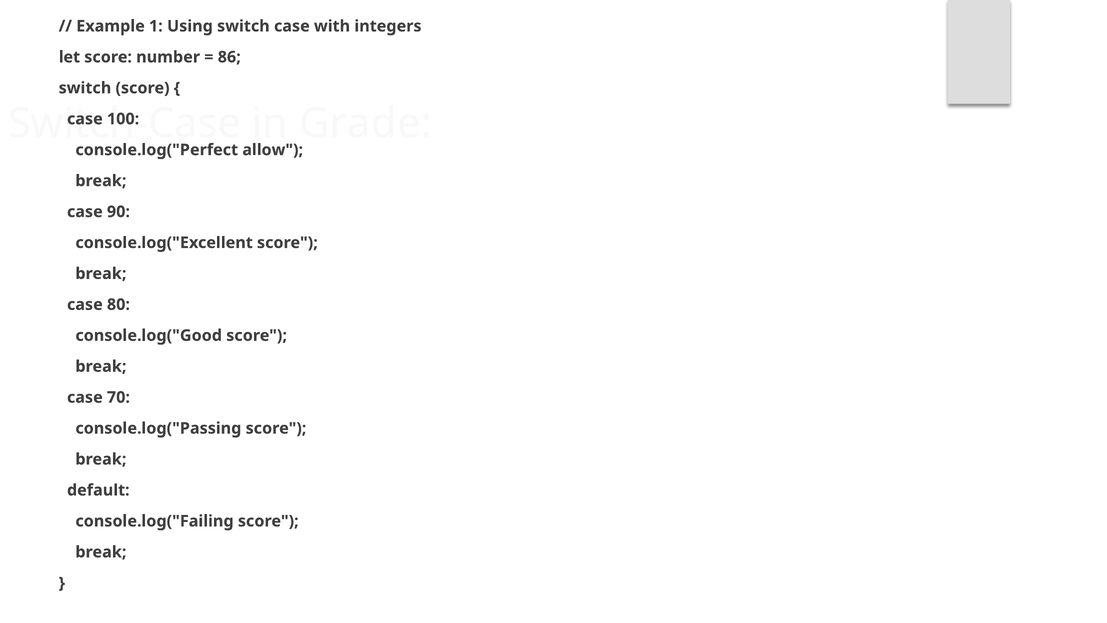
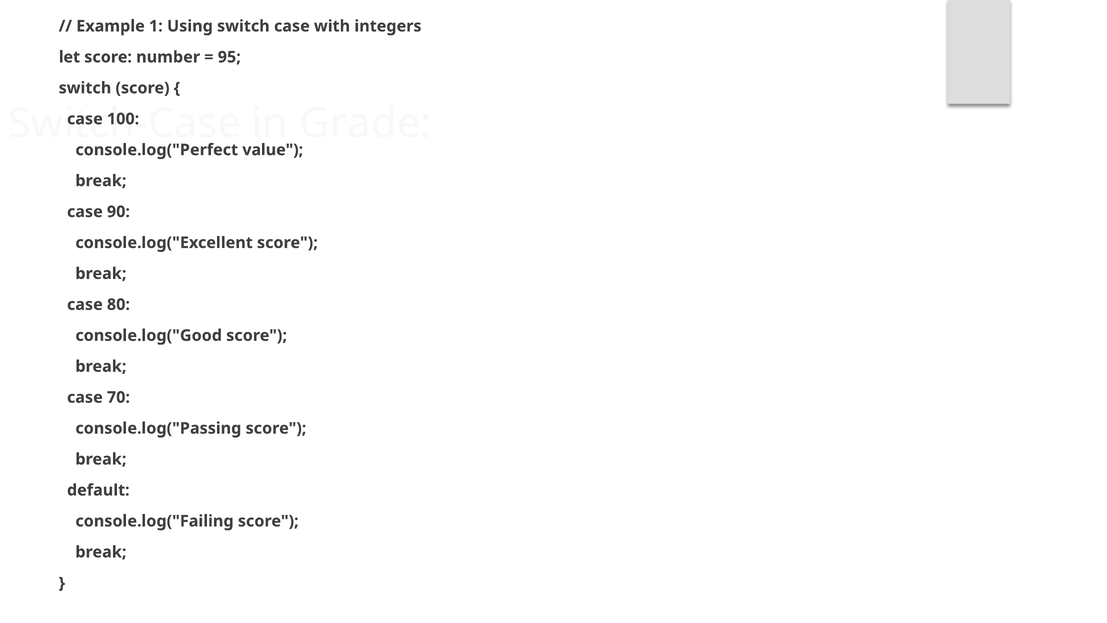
86: 86 -> 95
allow: allow -> value
